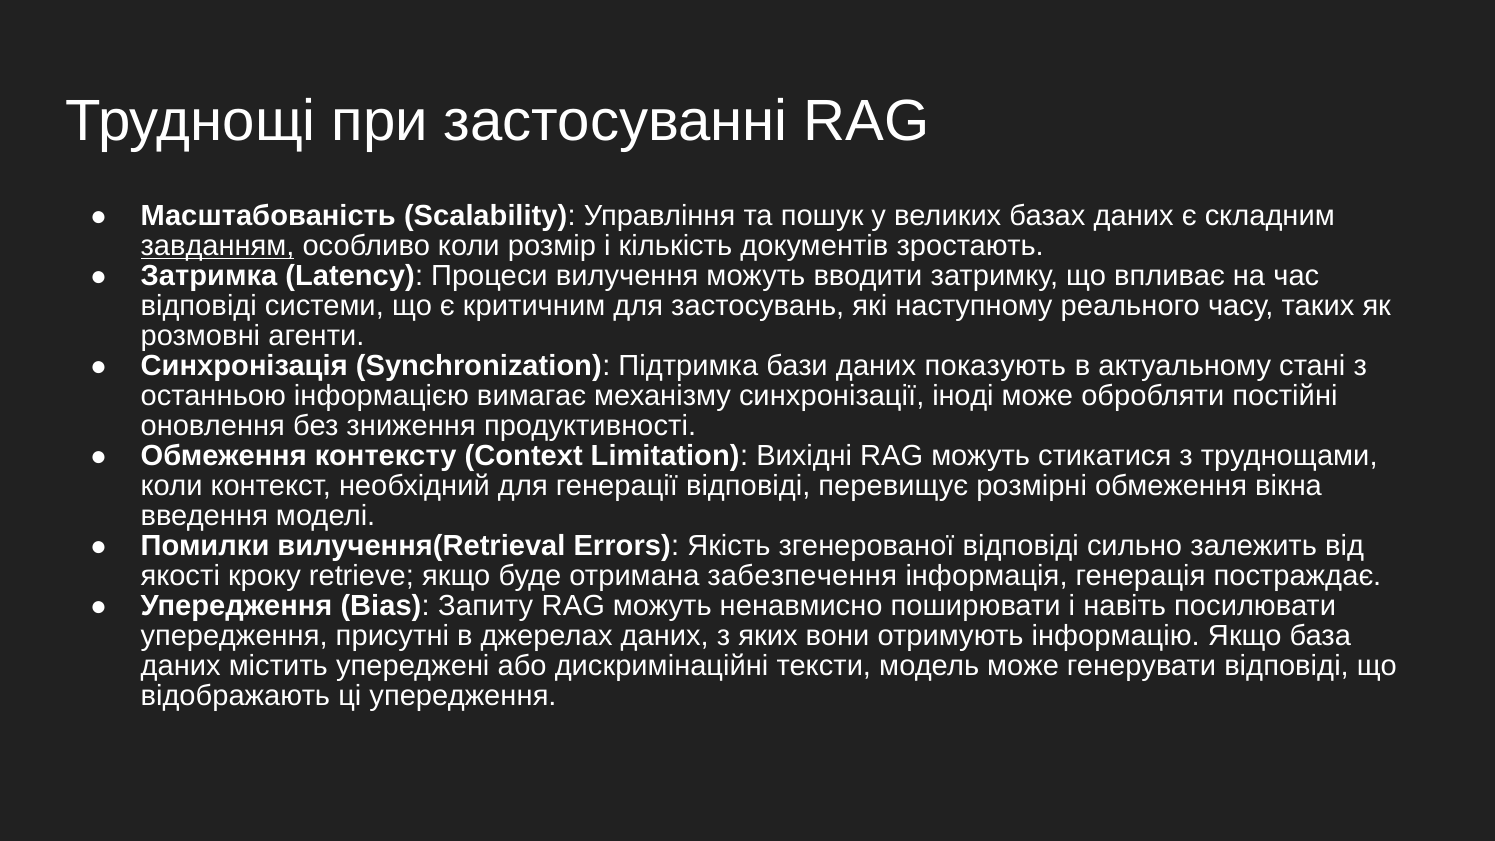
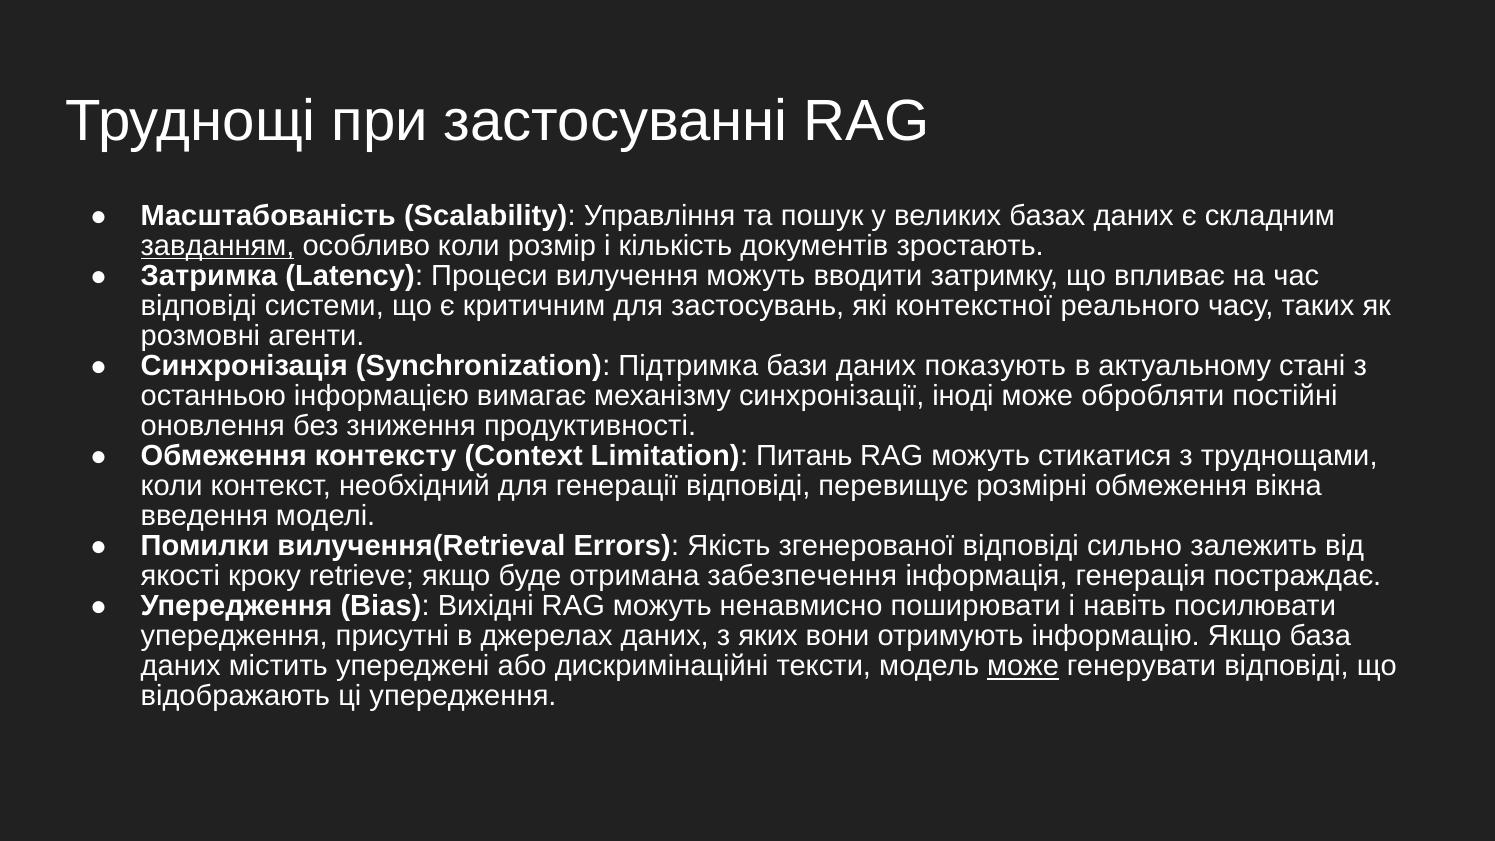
наступному: наступному -> контекстної
Вихідні: Вихідні -> Питань
Запиту: Запиту -> Вихідні
може at (1023, 666) underline: none -> present
